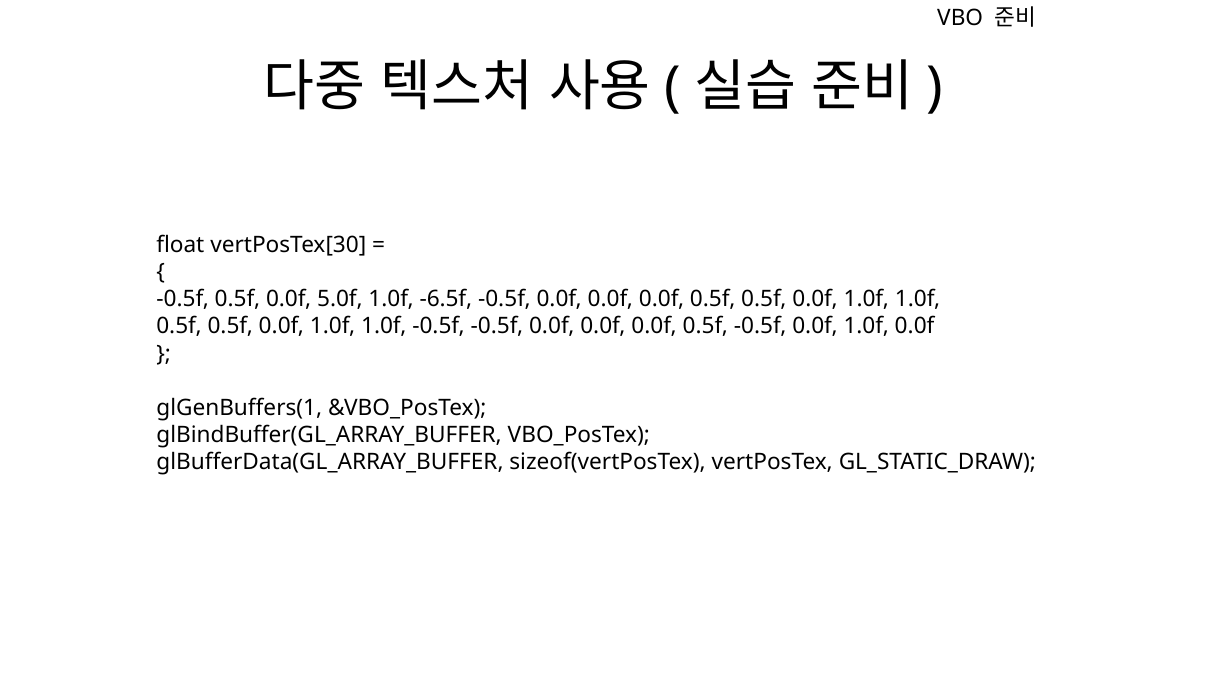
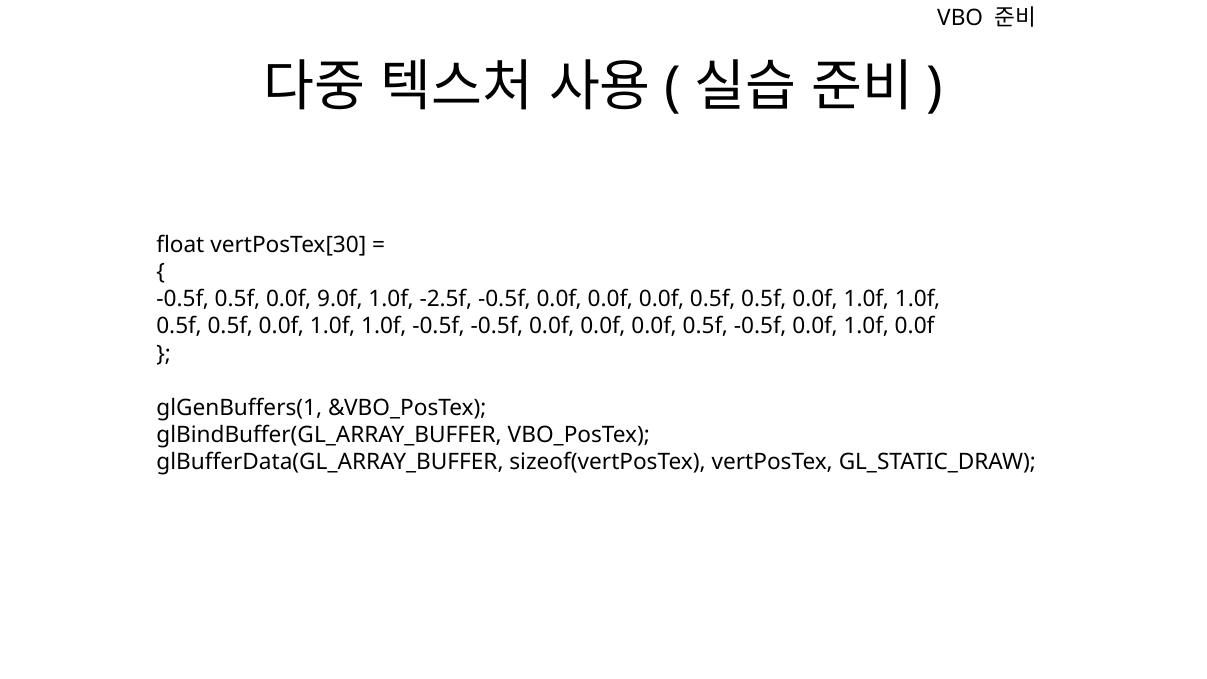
5.0f: 5.0f -> 9.0f
-6.5f: -6.5f -> -2.5f
